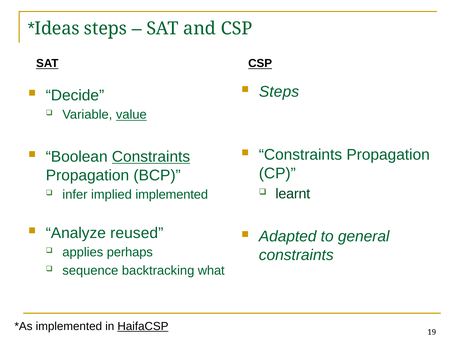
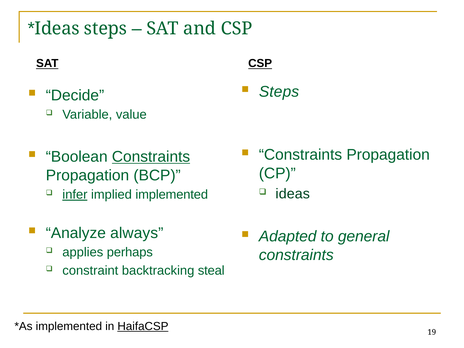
value underline: present -> none
learnt at (293, 194): learnt -> ideas
infer underline: none -> present
reused: reused -> always
sequence: sequence -> constraint
what: what -> steal
